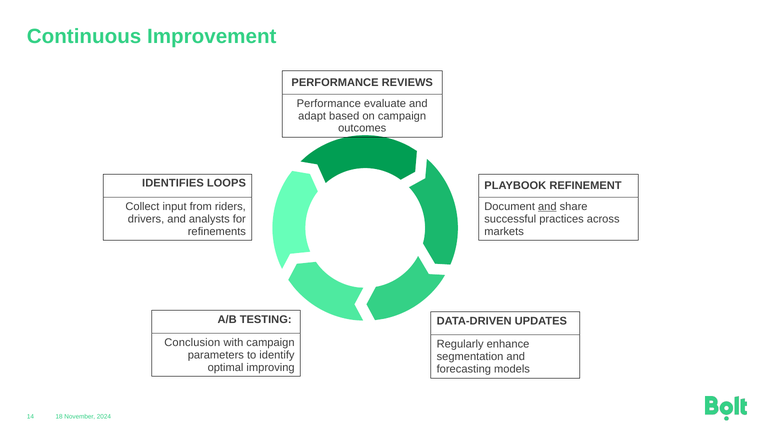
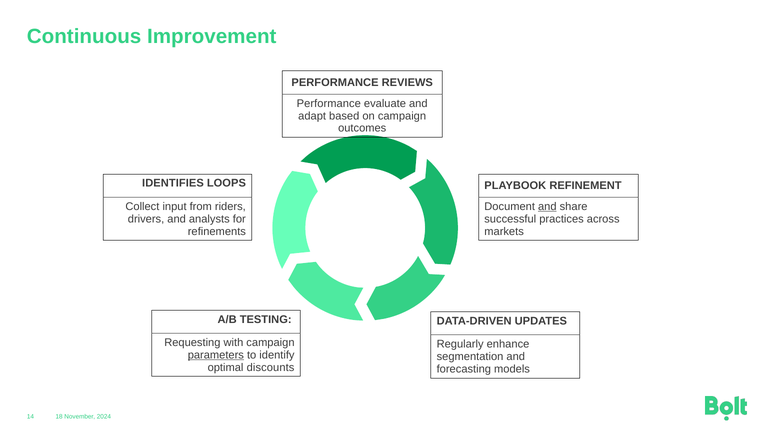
Conclusion: Conclusion -> Requesting
parameters underline: none -> present
improving: improving -> discounts
